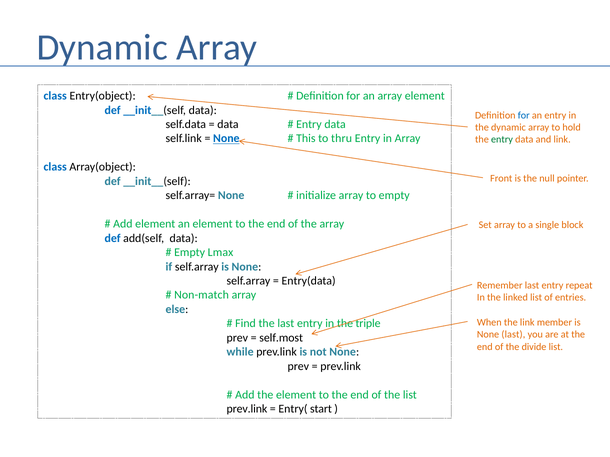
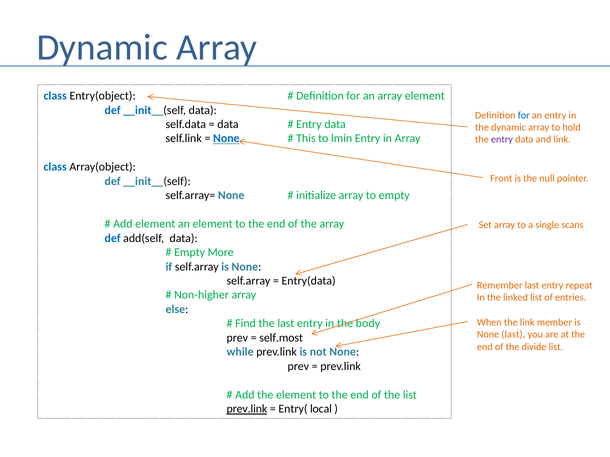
thru: thru -> lmin
entry at (502, 140) colour: green -> purple
block: block -> scans
Lmax: Lmax -> More
Non-match: Non-match -> Non-higher
triple: triple -> body
prev.link at (247, 409) underline: none -> present
start: start -> local
